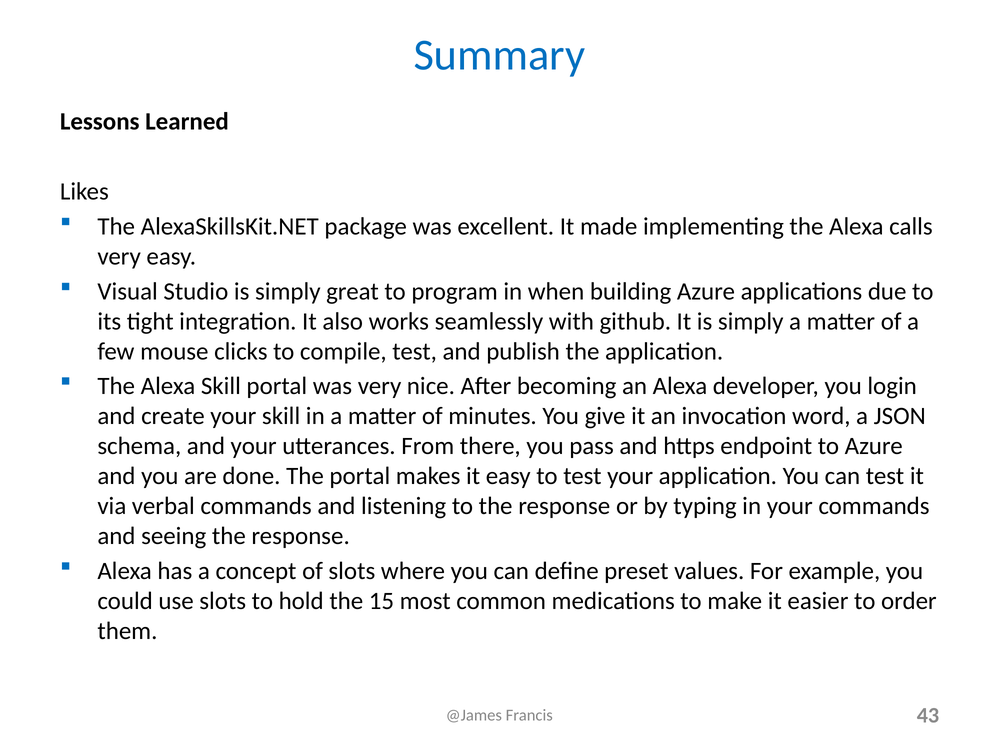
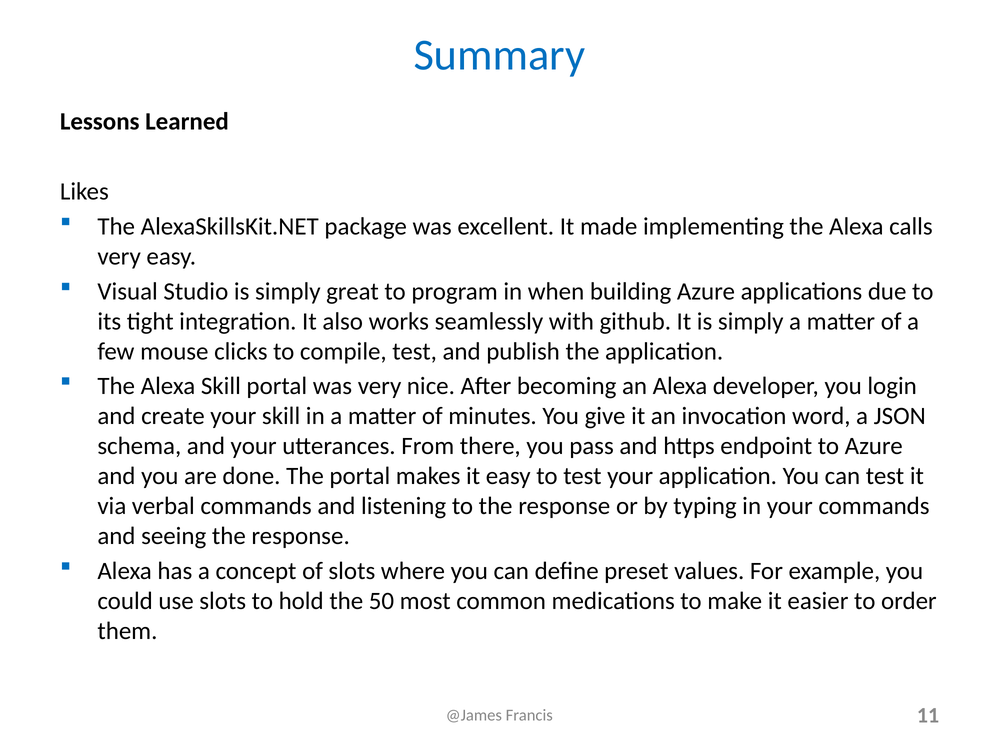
15: 15 -> 50
43: 43 -> 11
